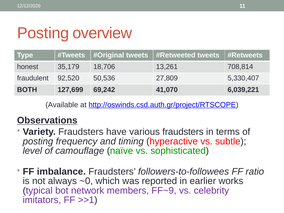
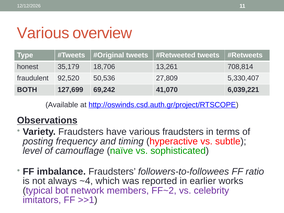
Posting at (43, 33): Posting -> Various
~0: ~0 -> ~4
FF~9: FF~9 -> FF~2
